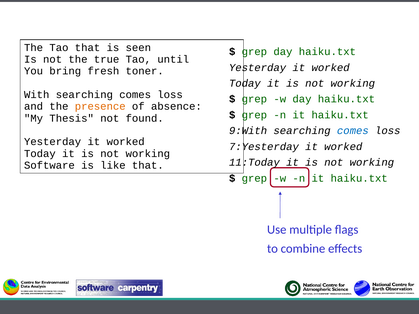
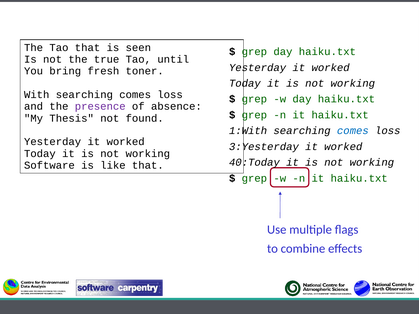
presence colour: orange -> purple
9:With: 9:With -> 1:With
7:Yesterday: 7:Yesterday -> 3:Yesterday
11:Today: 11:Today -> 40:Today
